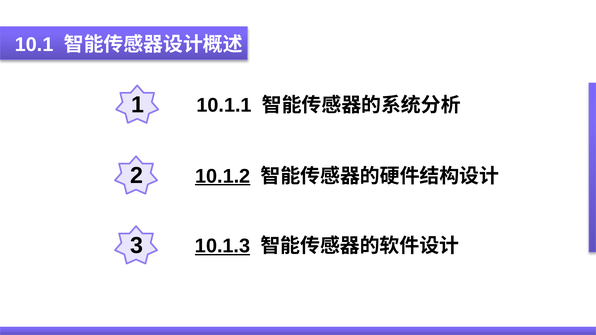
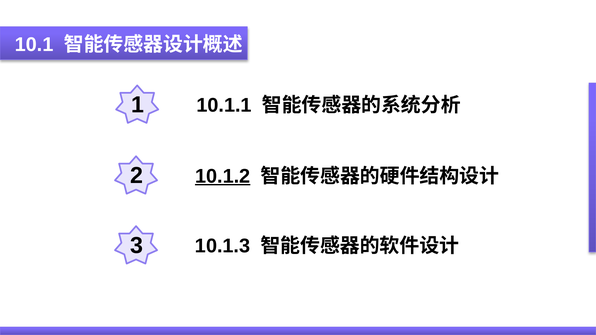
10.1.3 underline: present -> none
